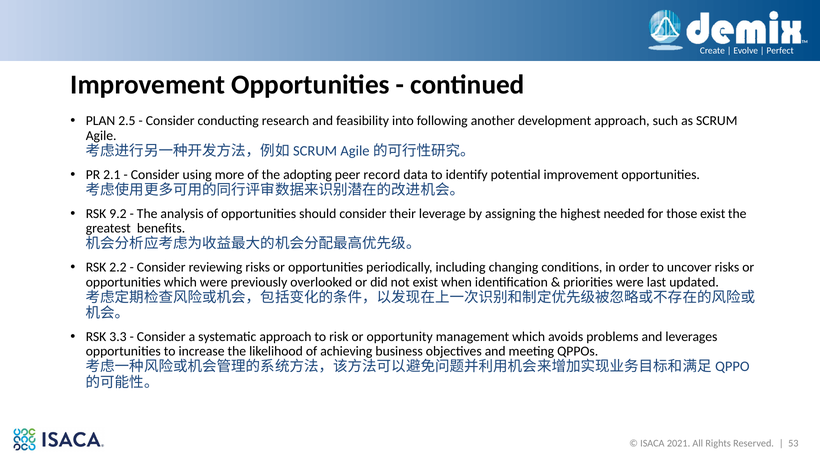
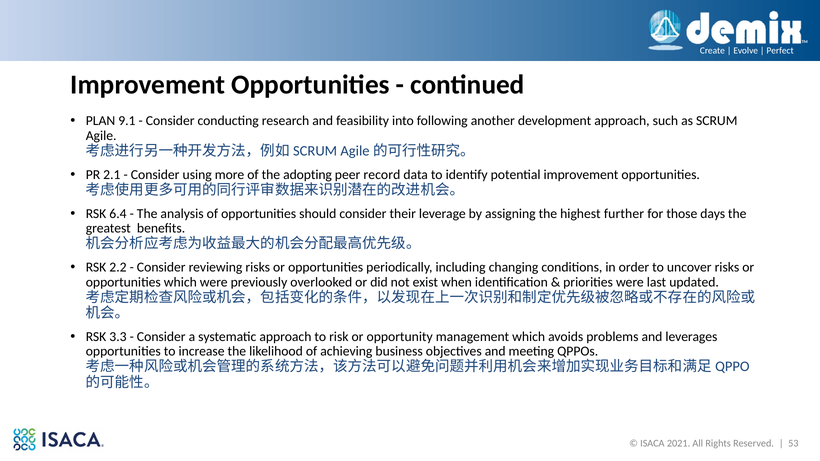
2.5: 2.5 -> 9.1
9.2: 9.2 -> 6.4
needed: needed -> further
those exist: exist -> days
